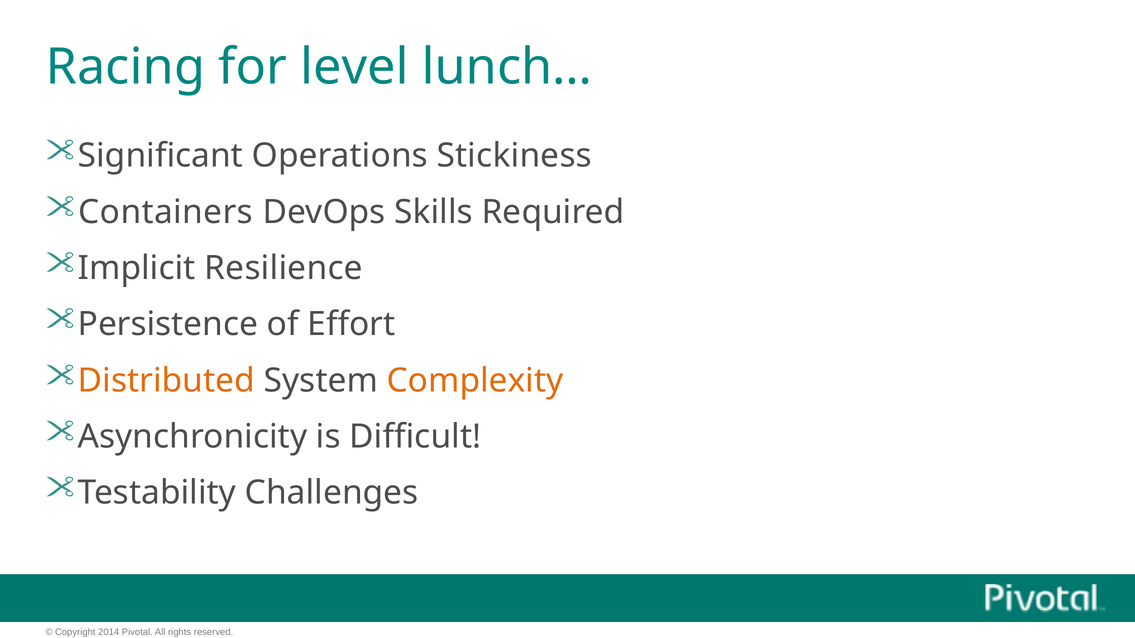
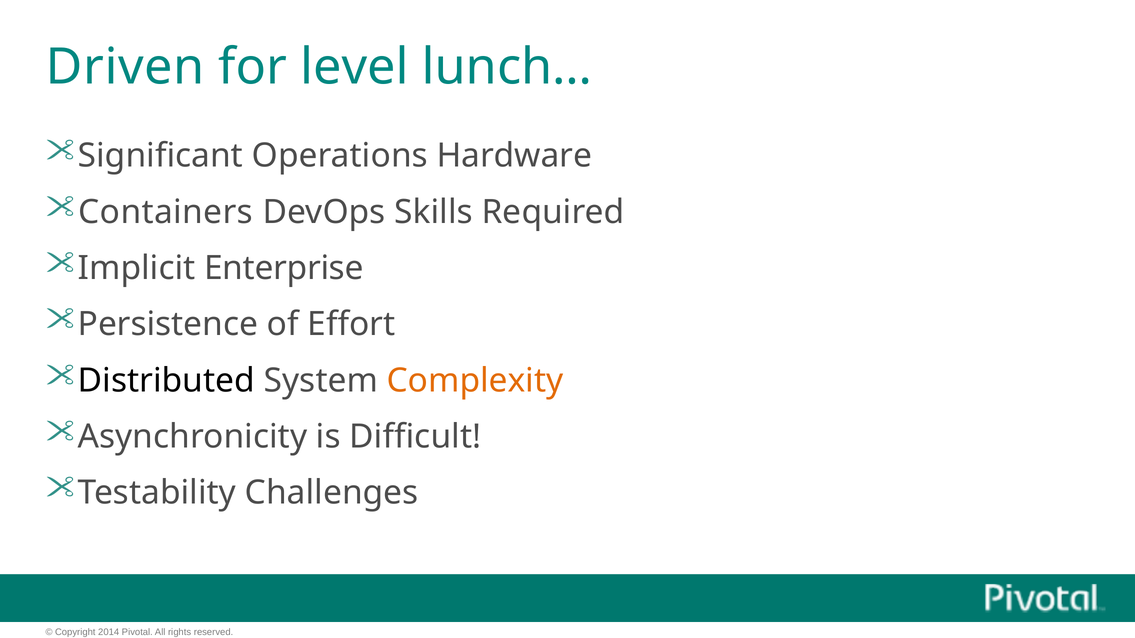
Racing: Racing -> Driven
Stickiness: Stickiness -> Hardware
Resilience: Resilience -> Enterprise
Distributed colour: orange -> black
